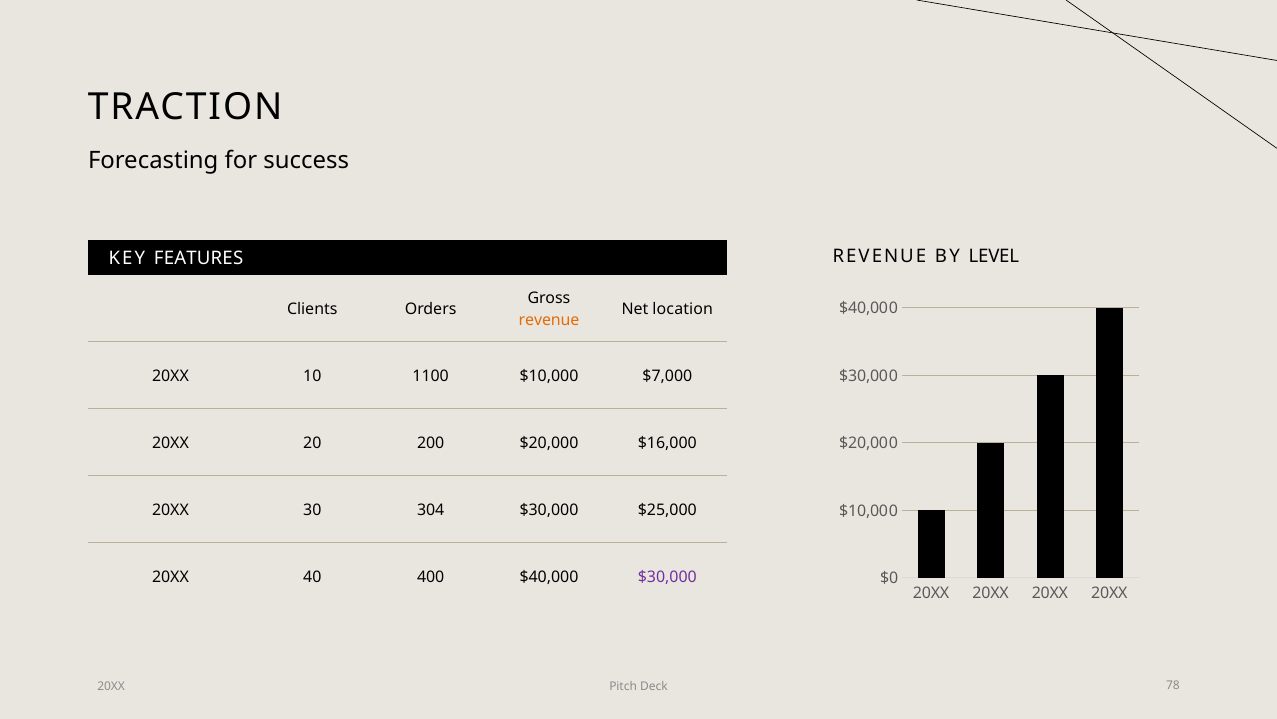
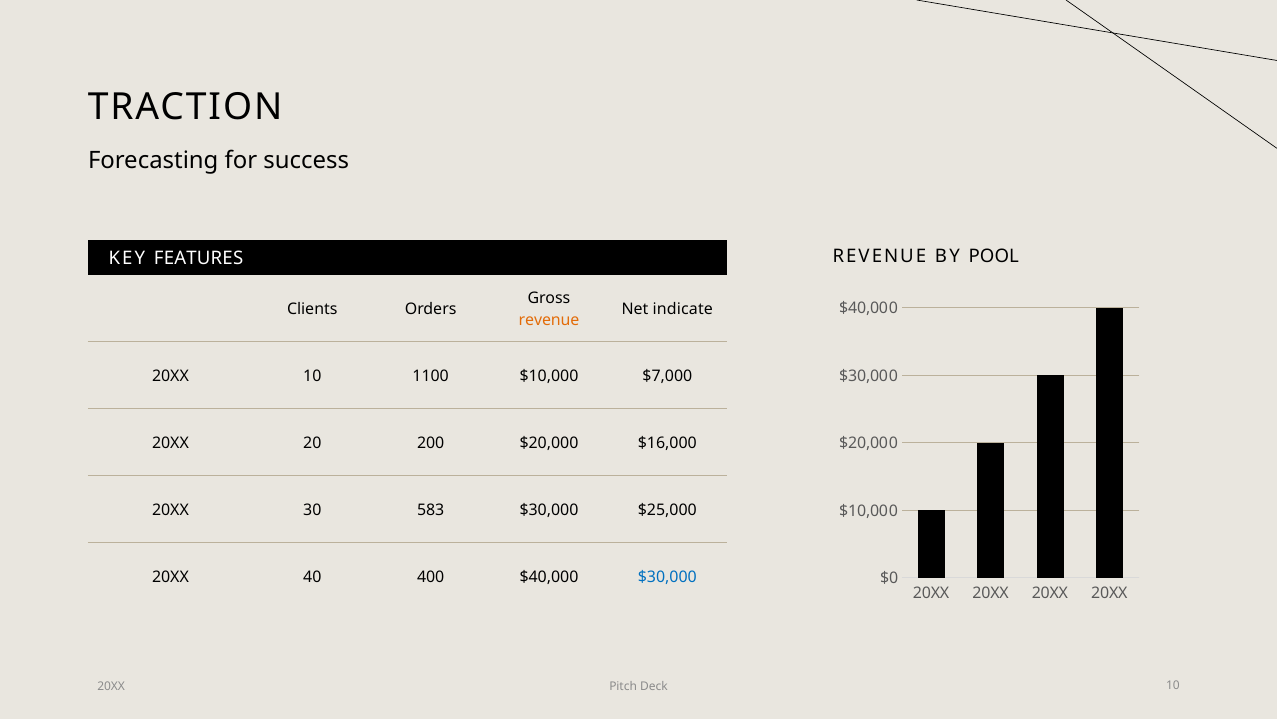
LEVEL: LEVEL -> POOL
location: location -> indicate
304: 304 -> 583
$30,000 at (667, 576) colour: purple -> blue
Deck 78: 78 -> 10
